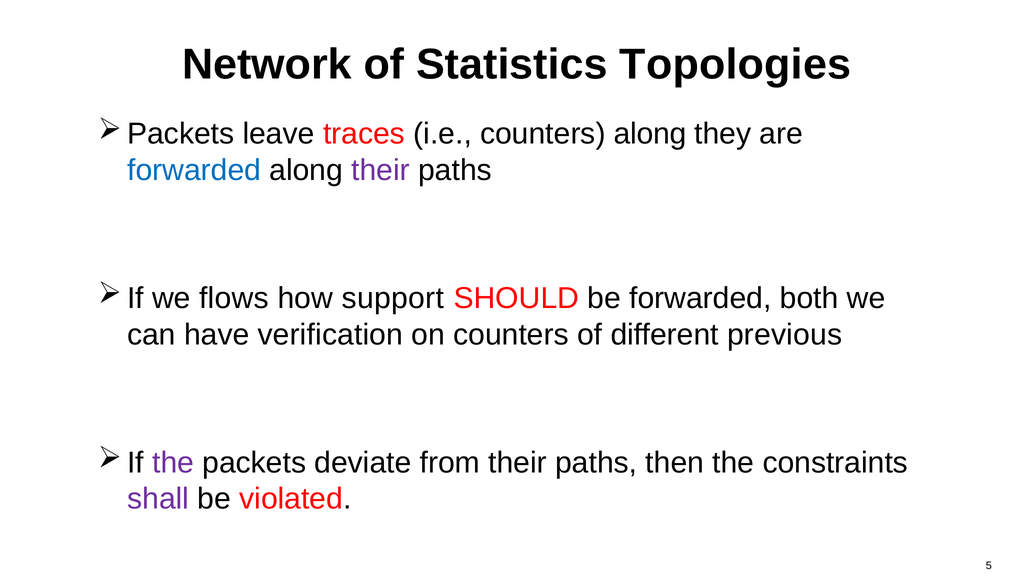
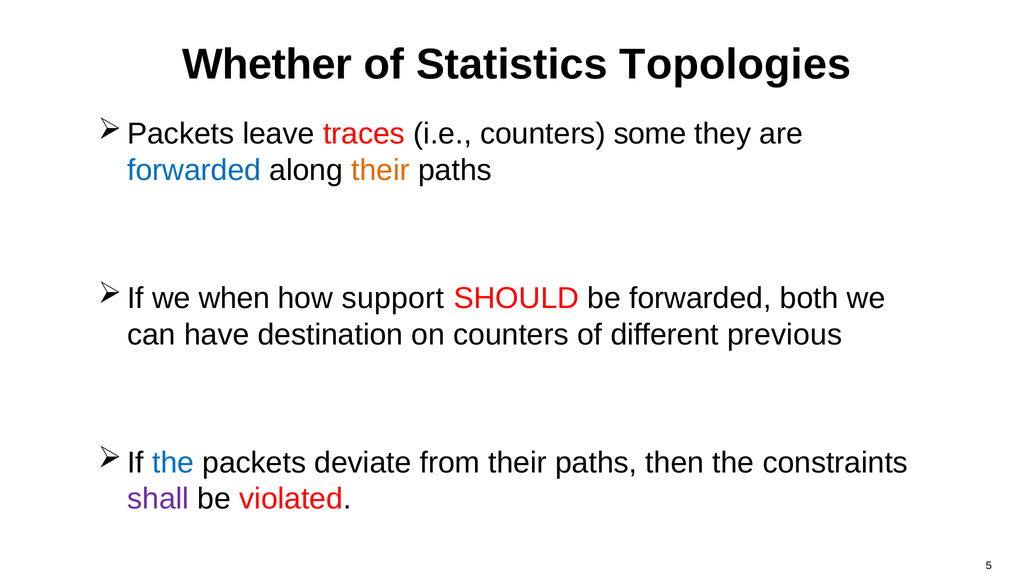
Network: Network -> Whether
counters along: along -> some
their at (381, 170) colour: purple -> orange
flows: flows -> when
verification: verification -> destination
the at (173, 463) colour: purple -> blue
